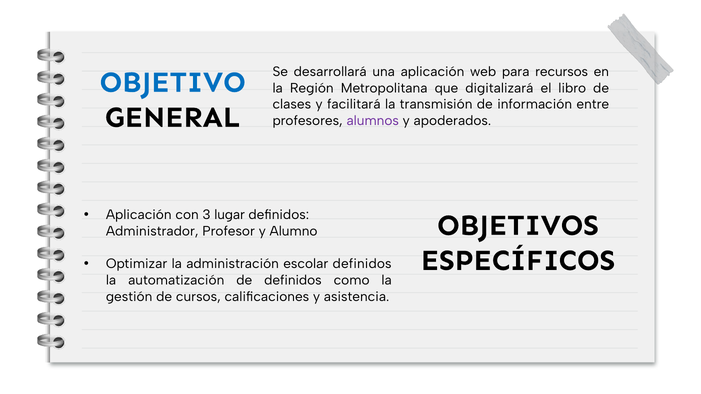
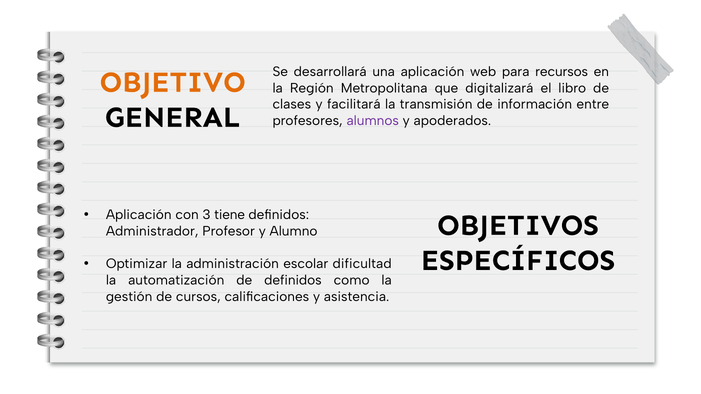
OBJETIVO colour: blue -> orange
lugar: lugar -> tiene
escolar definidos: definidos -> dificultad
